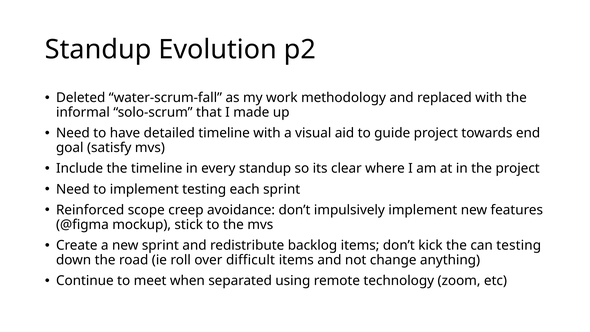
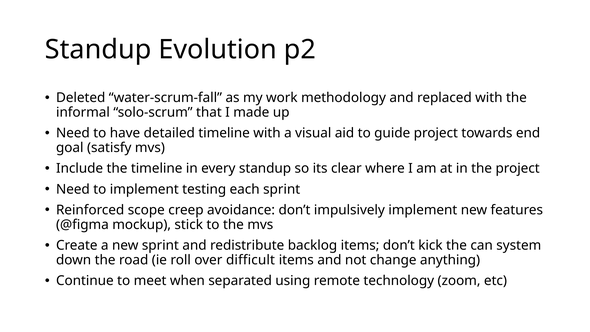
can testing: testing -> system
